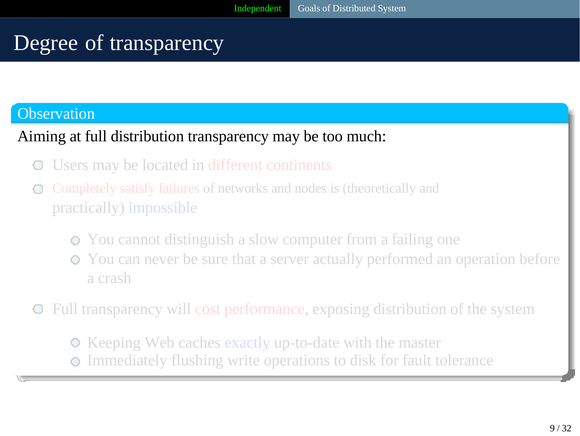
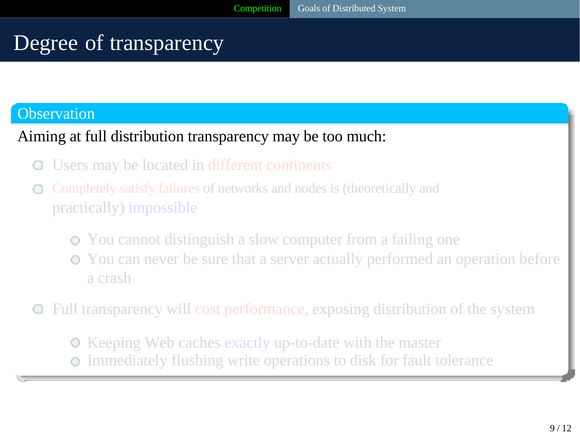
Independent: Independent -> Competition
32: 32 -> 12
